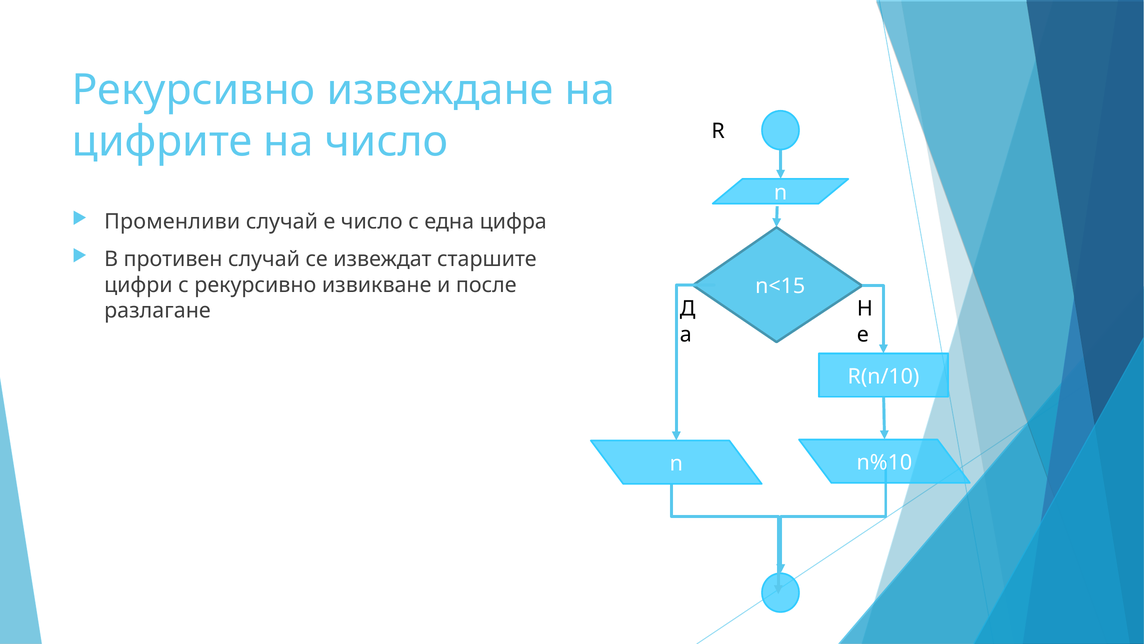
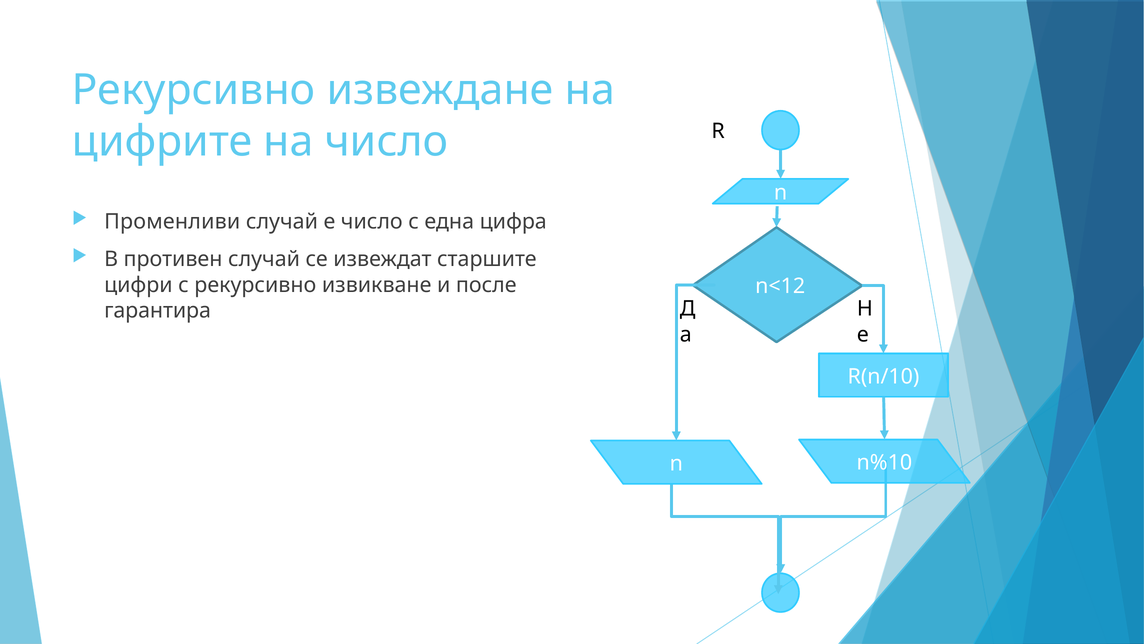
n<15: n<15 -> n<12
разлагане: разлагане -> гарантира
